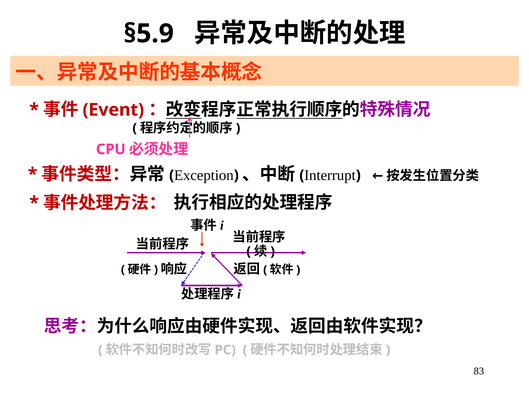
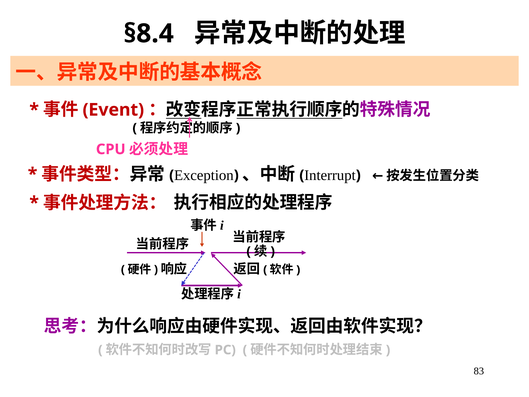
§5.9: §5.9 -> §8.4
